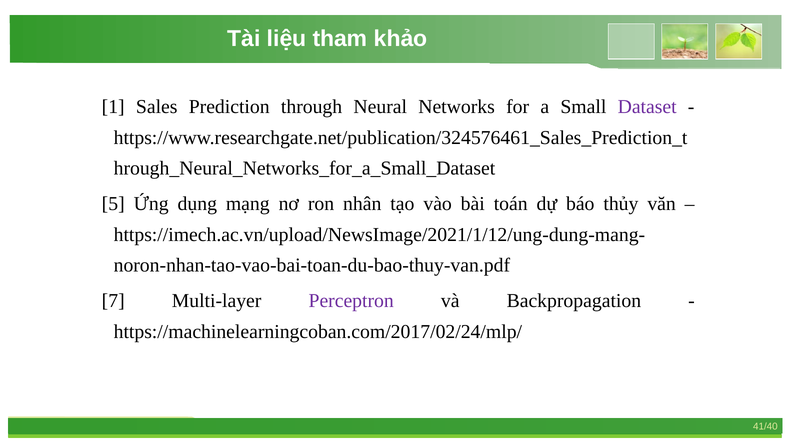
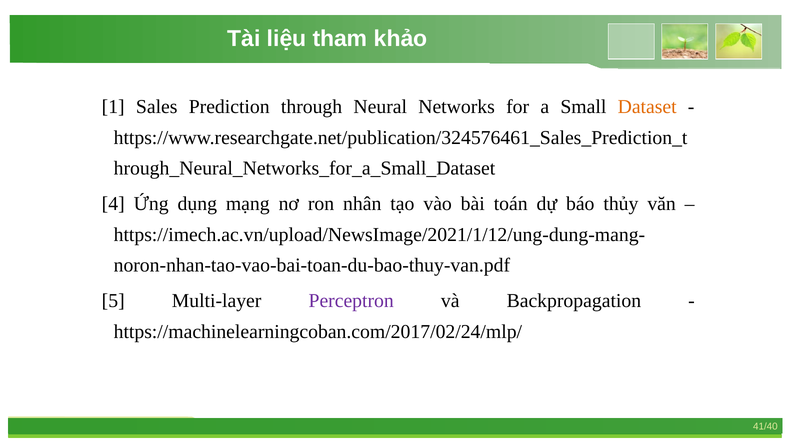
Dataset colour: purple -> orange
5: 5 -> 4
7: 7 -> 5
